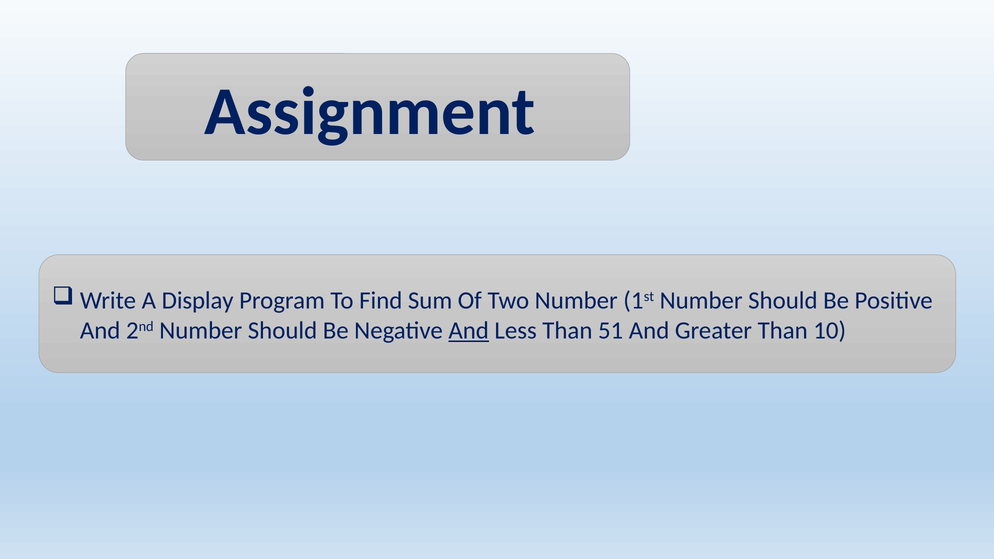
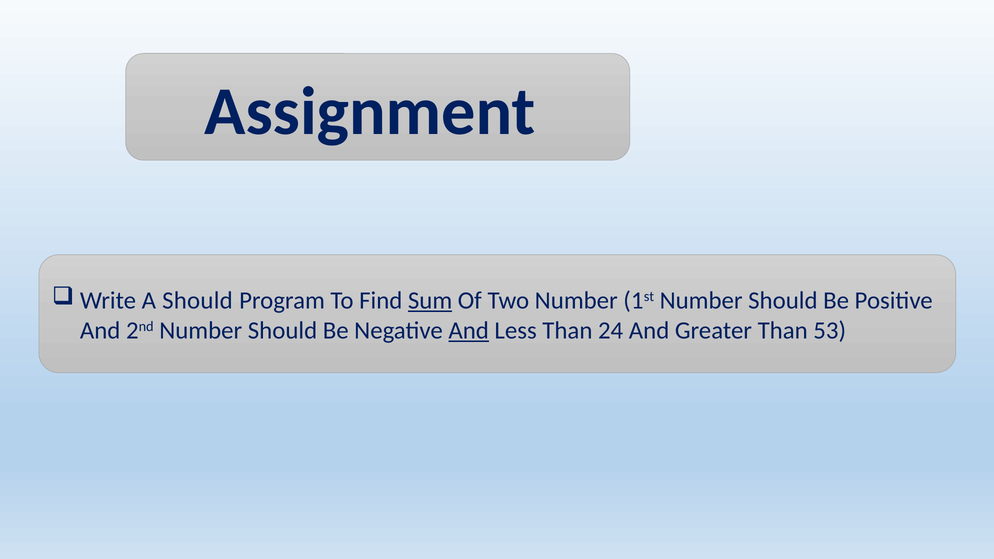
A Display: Display -> Should
Sum underline: none -> present
51: 51 -> 24
10: 10 -> 53
